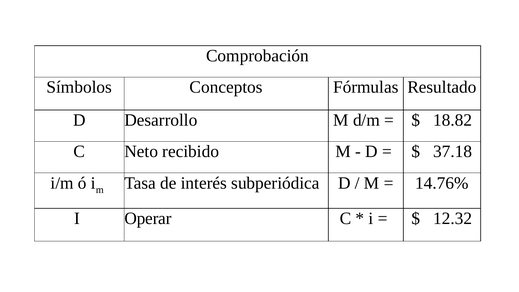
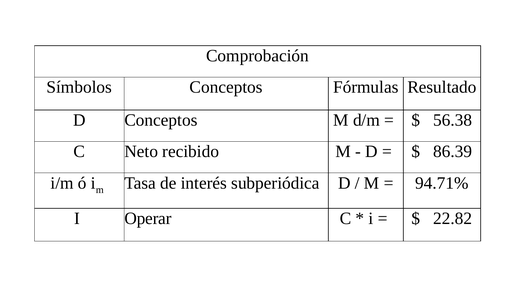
D Desarrollo: Desarrollo -> Conceptos
18.82: 18.82 -> 56.38
37.18: 37.18 -> 86.39
14.76%: 14.76% -> 94.71%
12.32: 12.32 -> 22.82
